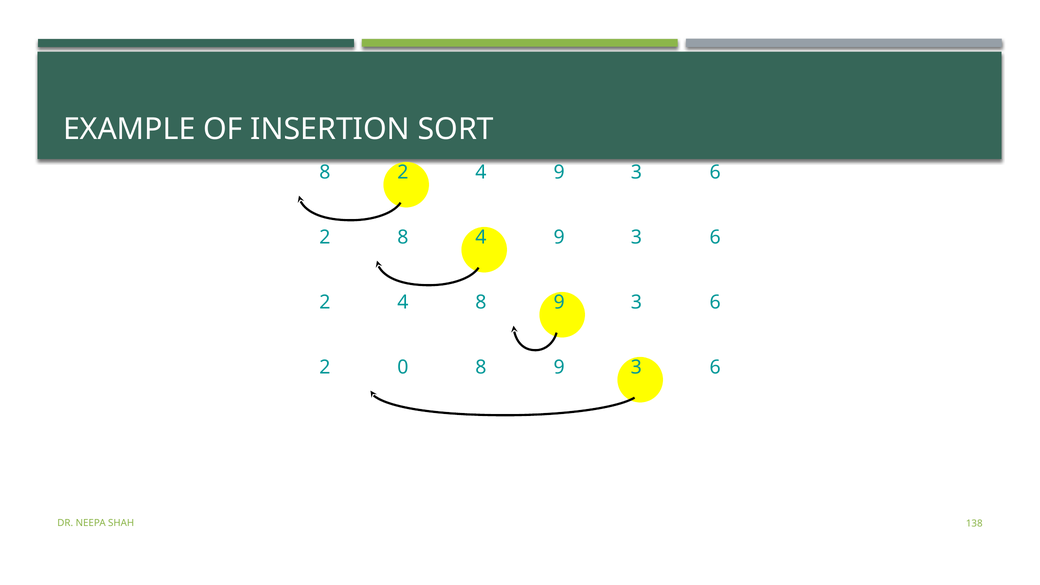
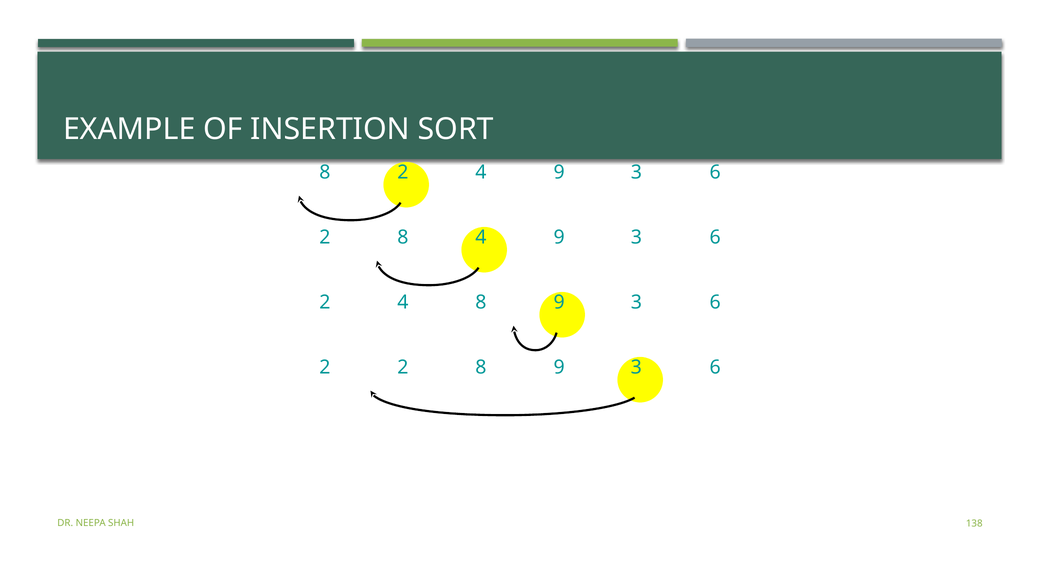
2 0: 0 -> 2
